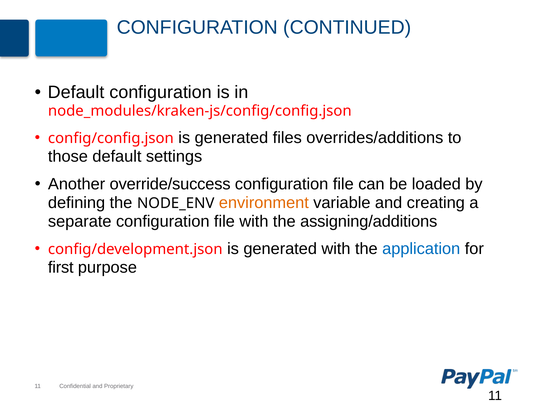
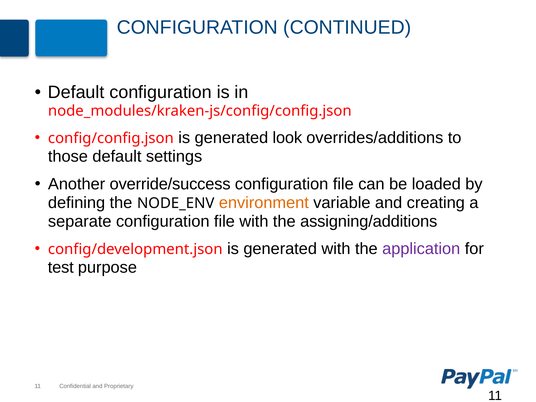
files: files -> look
application colour: blue -> purple
first: first -> test
